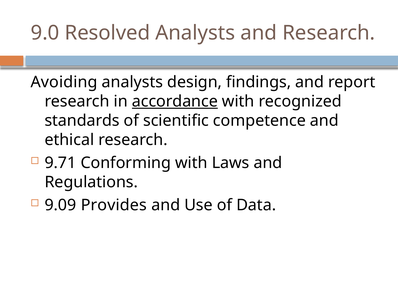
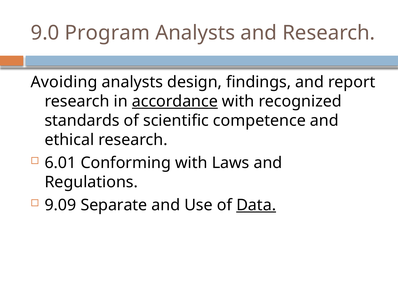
Resolved: Resolved -> Program
9.71: 9.71 -> 6.01
Provides: Provides -> Separate
Data underline: none -> present
